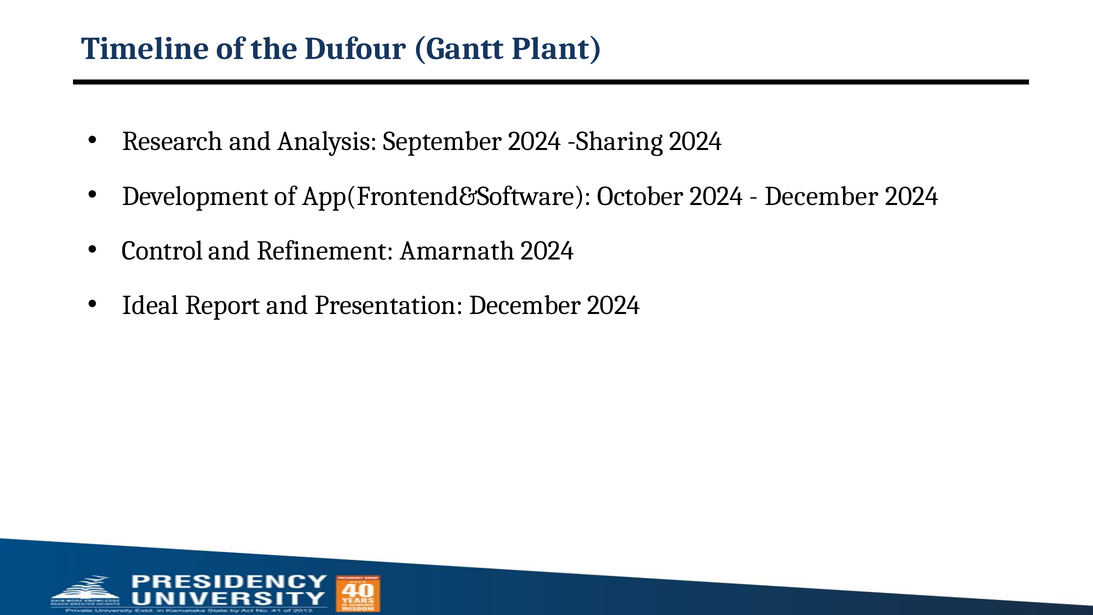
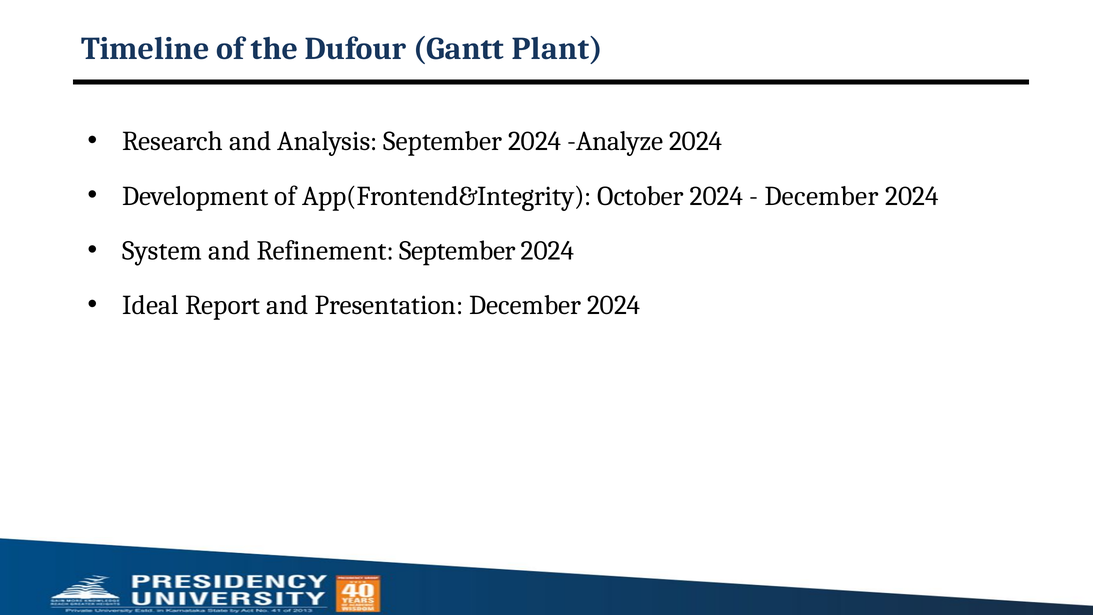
Sharing: Sharing -> Analyze
App(Frontend&Software: App(Frontend&Software -> App(Frontend&Integrity
Control: Control -> System
Refinement Amarnath: Amarnath -> September
